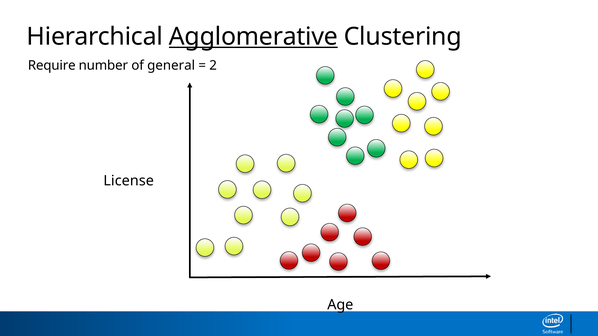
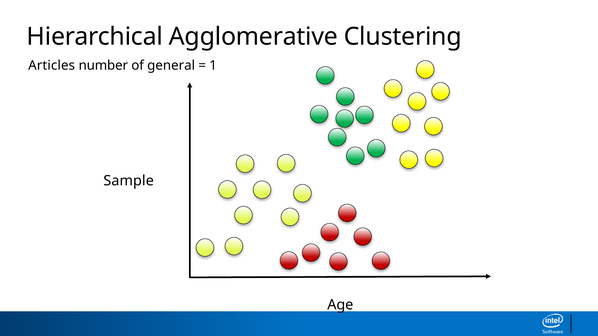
Agglomerative underline: present -> none
Require: Require -> Articles
2: 2 -> 1
License: License -> Sample
